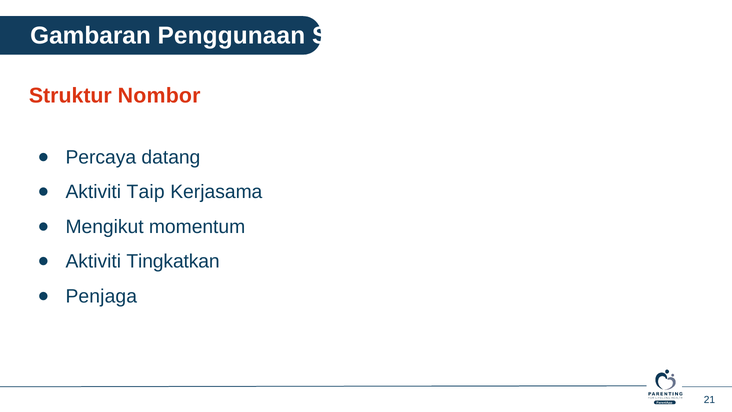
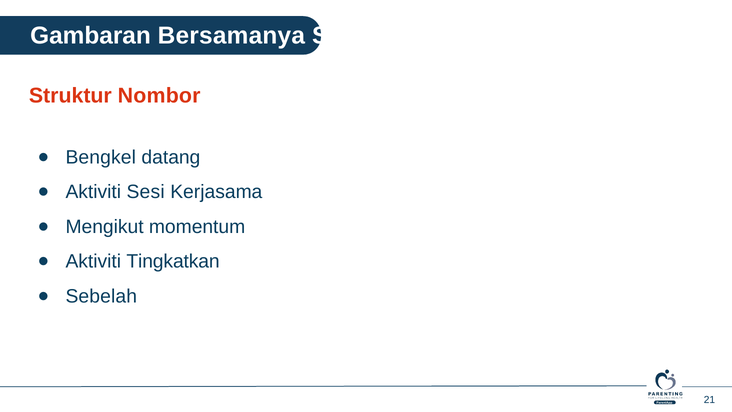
Penggunaan: Penggunaan -> Bersamanya
Percaya: Percaya -> Bengkel
Aktiviti Taip: Taip -> Sesi
Penjaga: Penjaga -> Sebelah
